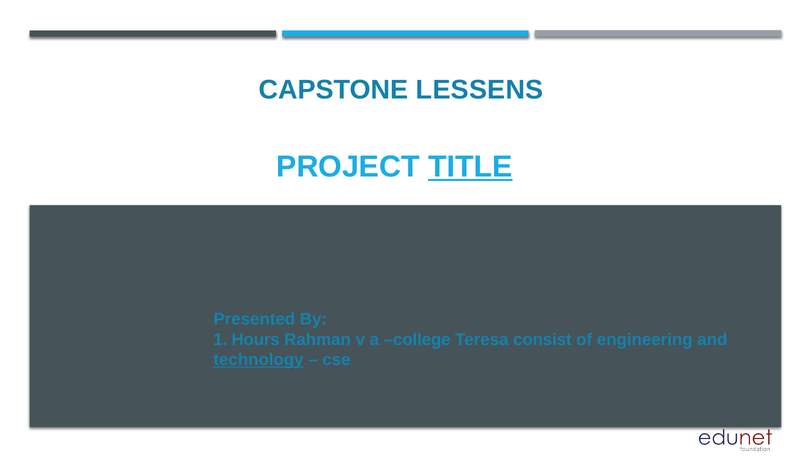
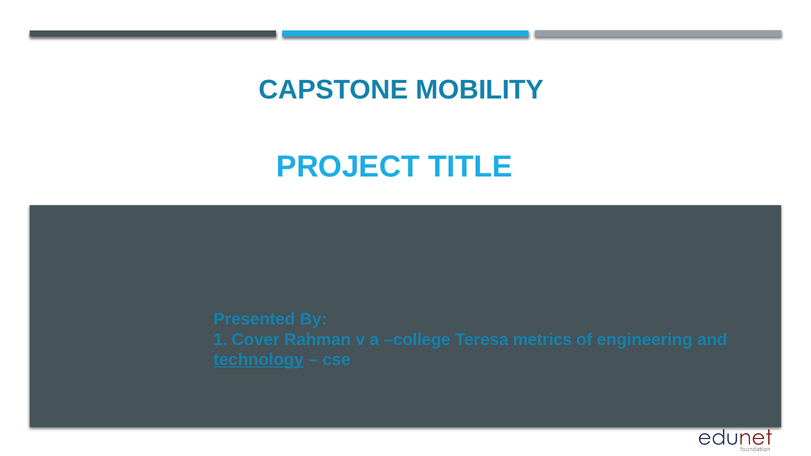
LESSENS: LESSENS -> MOBILITY
TITLE underline: present -> none
Hours: Hours -> Cover
consist: consist -> metrics
